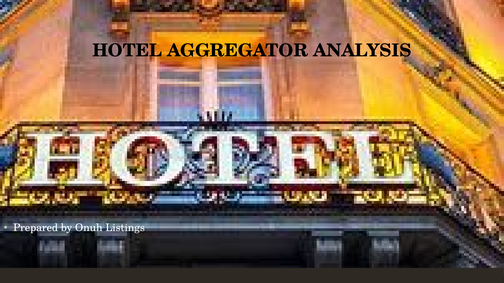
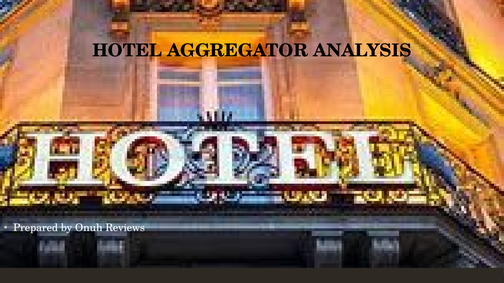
Listings: Listings -> Reviews
